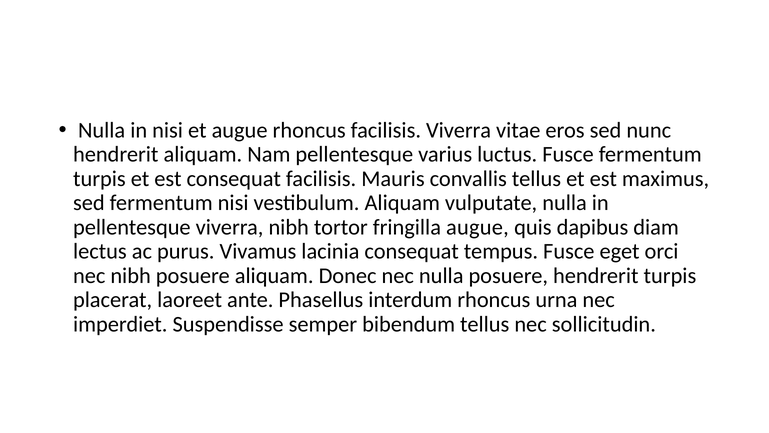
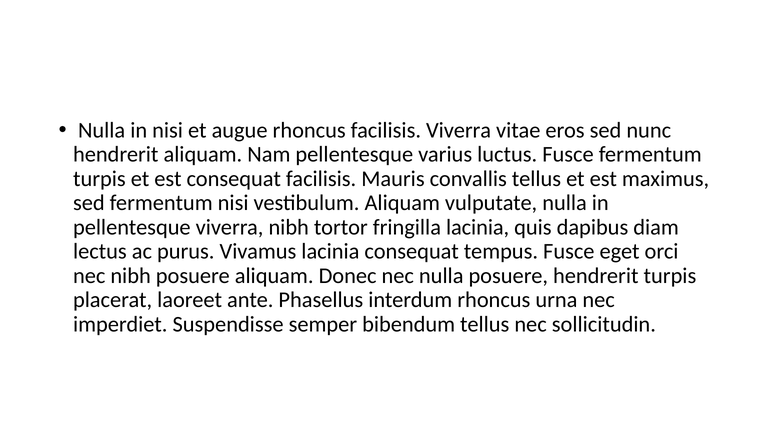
fringilla augue: augue -> lacinia
